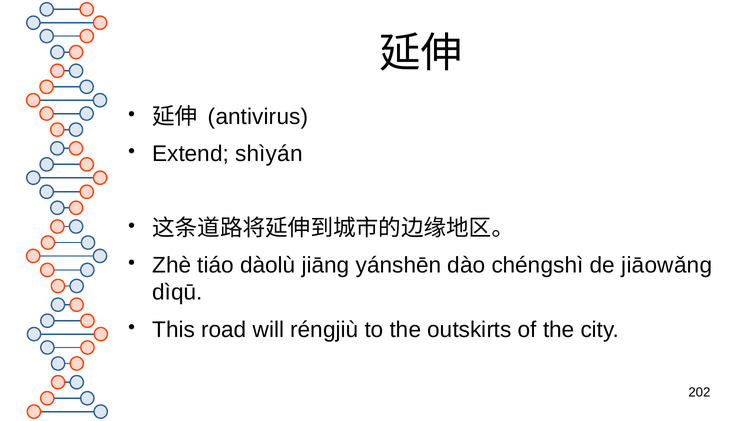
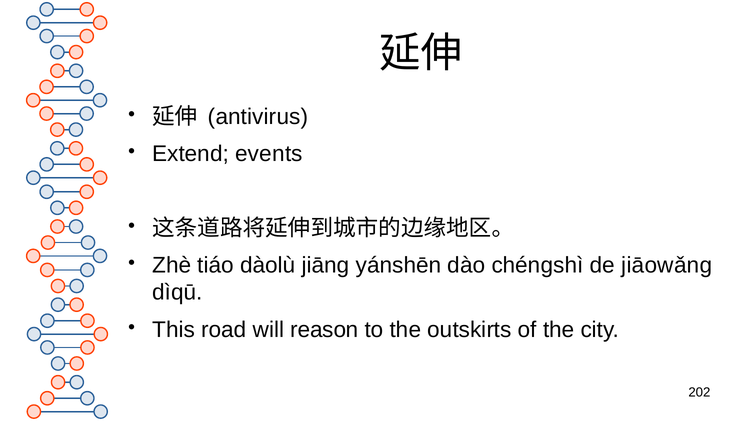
shìyán: shìyán -> events
réngjiù: réngjiù -> reason
